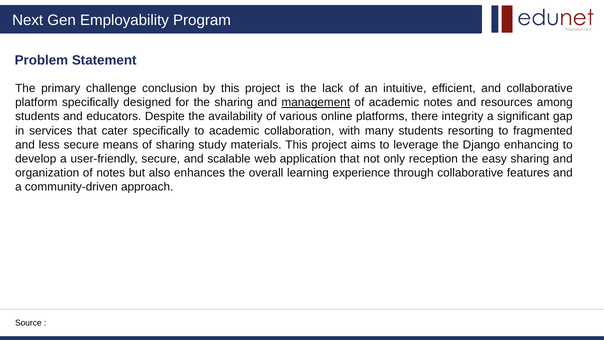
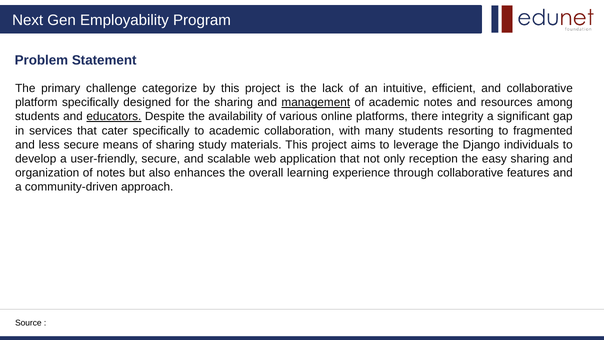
conclusion: conclusion -> categorize
educators underline: none -> present
enhancing: enhancing -> individuals
